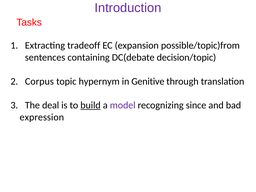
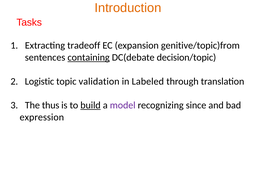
Introduction colour: purple -> orange
possible/topic)from: possible/topic)from -> genitive/topic)from
containing underline: none -> present
Corpus: Corpus -> Logistic
hypernym: hypernym -> validation
Genitive: Genitive -> Labeled
deal: deal -> thus
